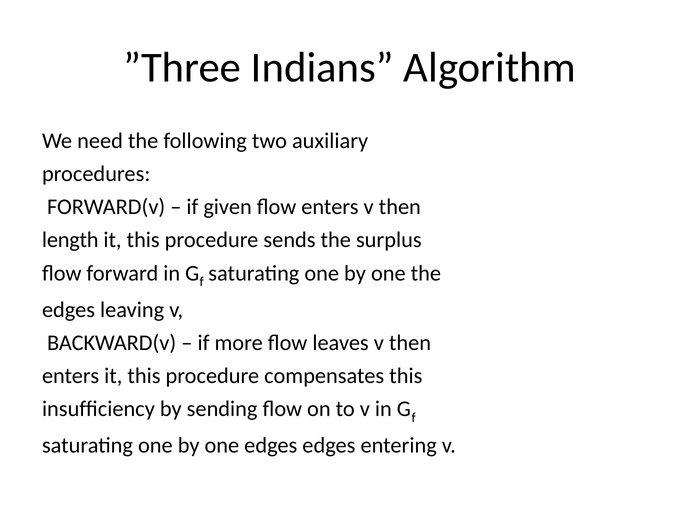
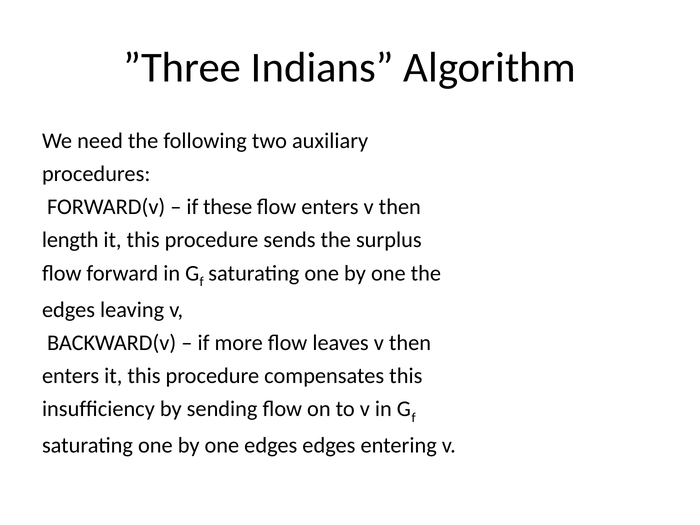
given: given -> these
